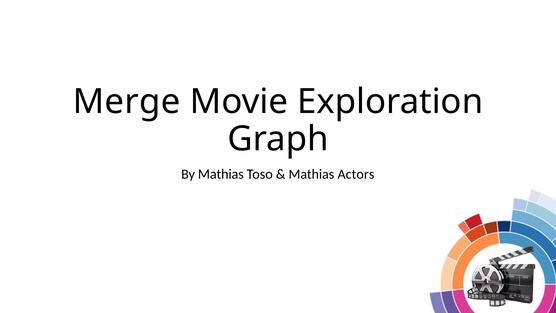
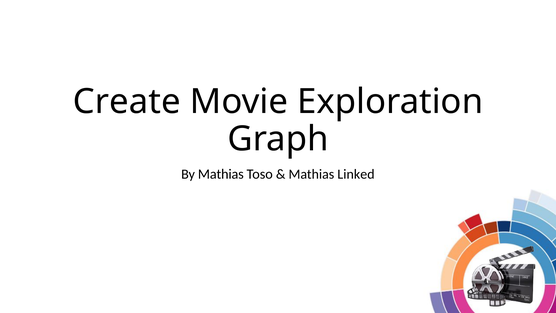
Merge: Merge -> Create
Actors: Actors -> Linked
